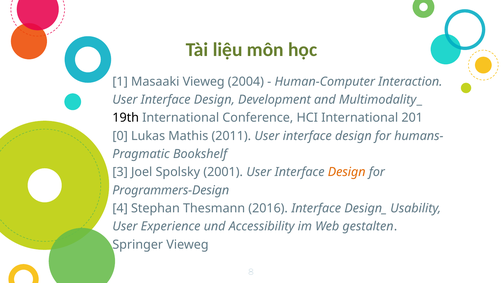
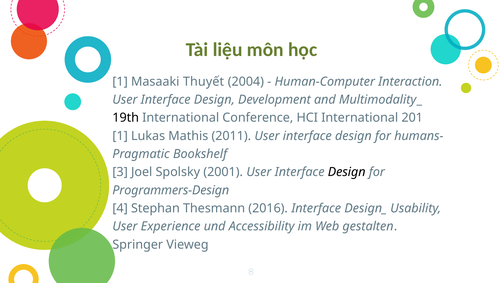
Masaaki Vieweg: Vieweg -> Thuyết
0 at (120, 136): 0 -> 1
Design at (347, 172) colour: orange -> black
